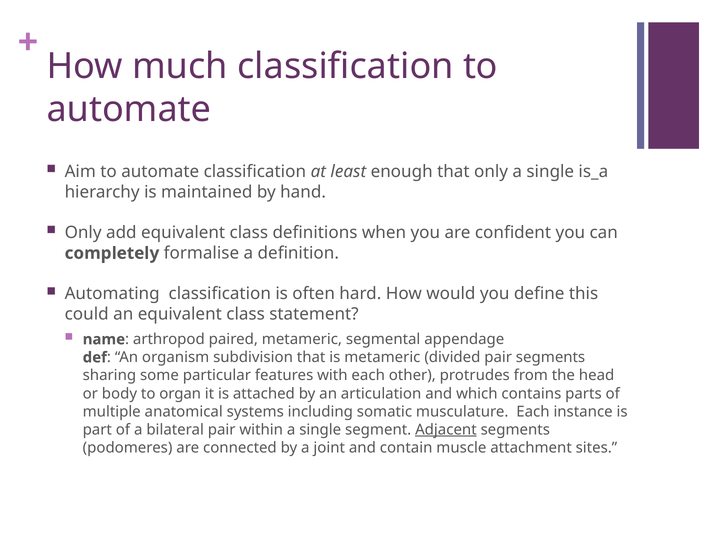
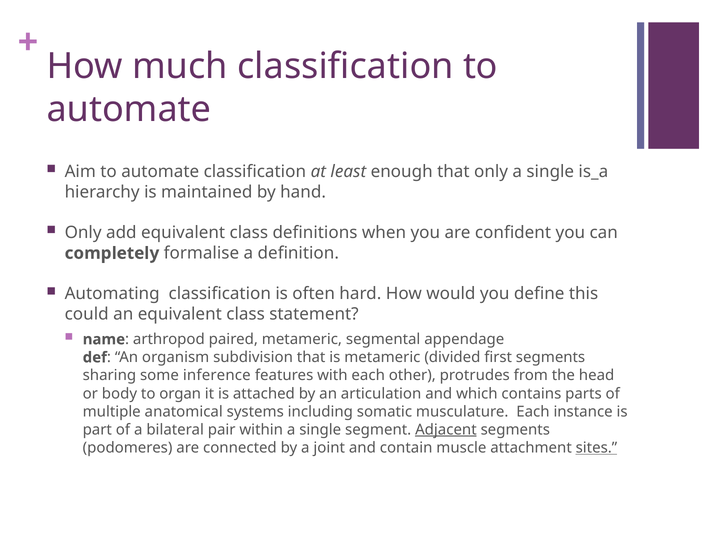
divided pair: pair -> first
particular: particular -> inference
sites underline: none -> present
